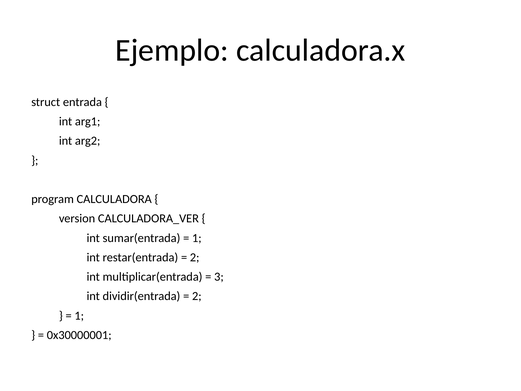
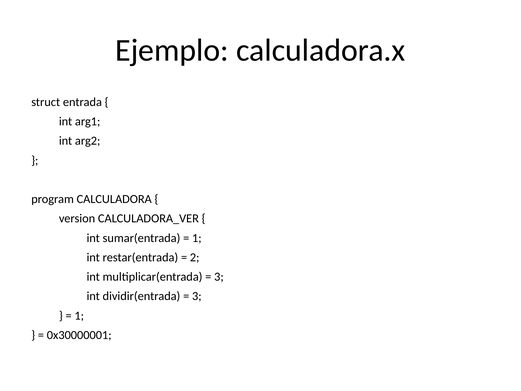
2 at (197, 296): 2 -> 3
